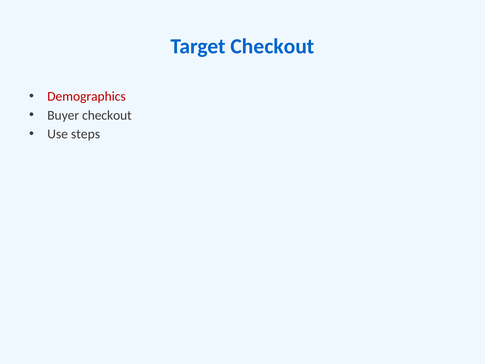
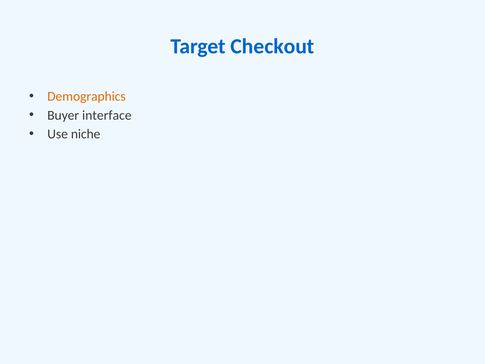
Demographics colour: red -> orange
Buyer checkout: checkout -> interface
steps: steps -> niche
